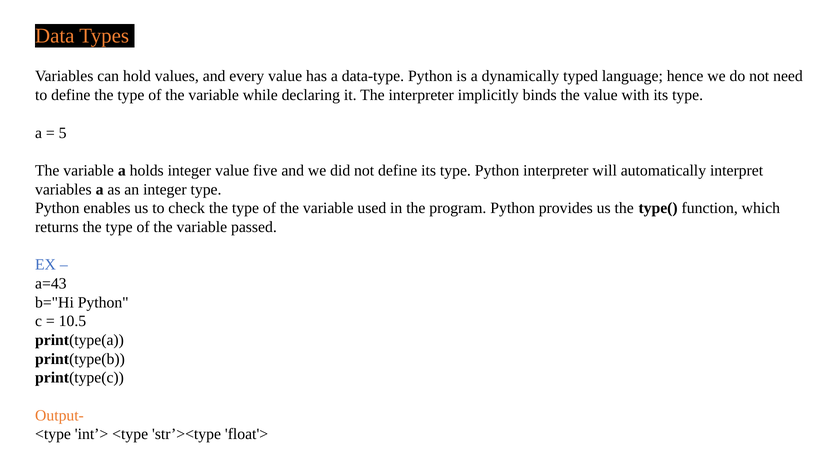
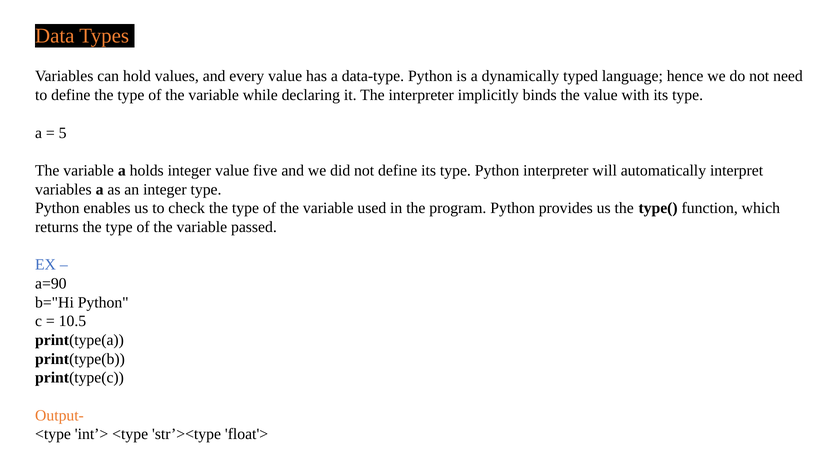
a=43: a=43 -> a=90
